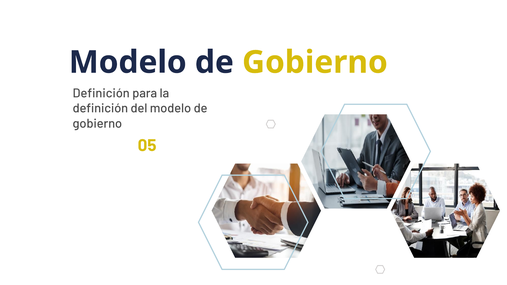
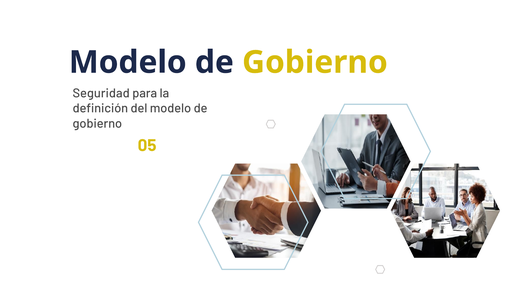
Definición at (101, 93): Definición -> Seguridad
